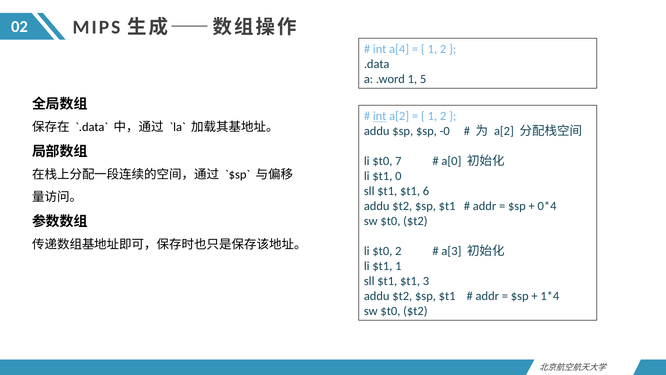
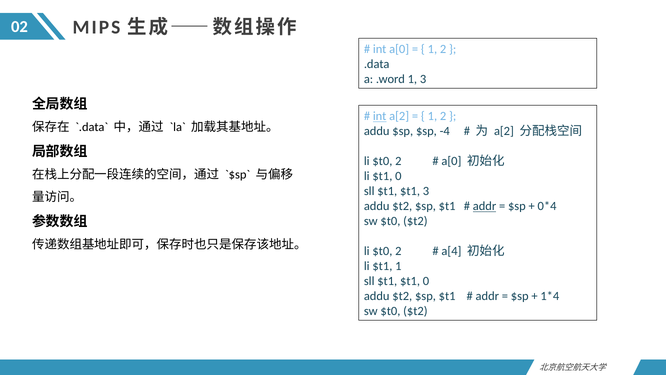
int a[4: a[4 -> a[0
1 5: 5 -> 3
-0: -0 -> -4
7 at (398, 161): 7 -> 2
$t1 6: 6 -> 3
addr at (485, 206) underline: none -> present
a[3: a[3 -> a[4
$t1 $t1 3: 3 -> 0
